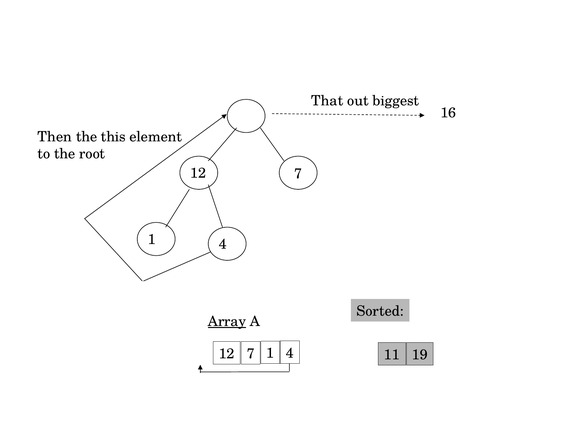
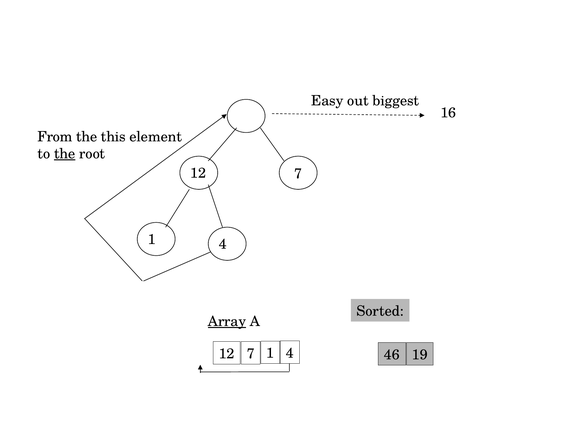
That: That -> Easy
Then: Then -> From
the at (65, 154) underline: none -> present
11: 11 -> 46
